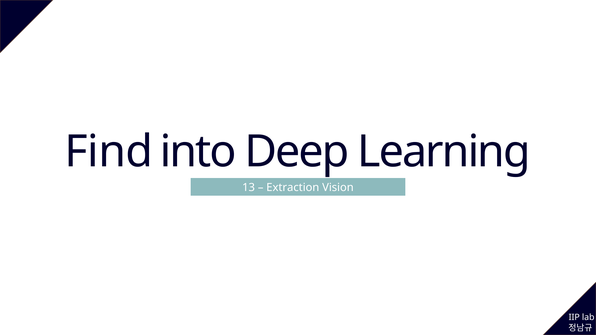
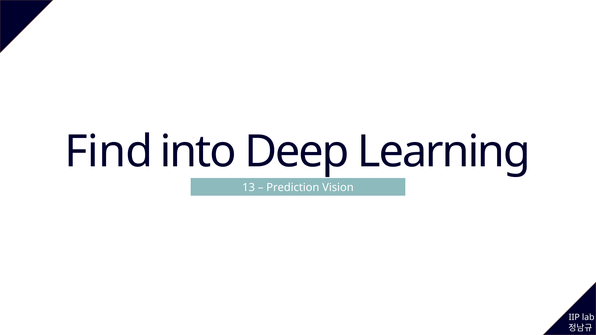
Extraction: Extraction -> Prediction
